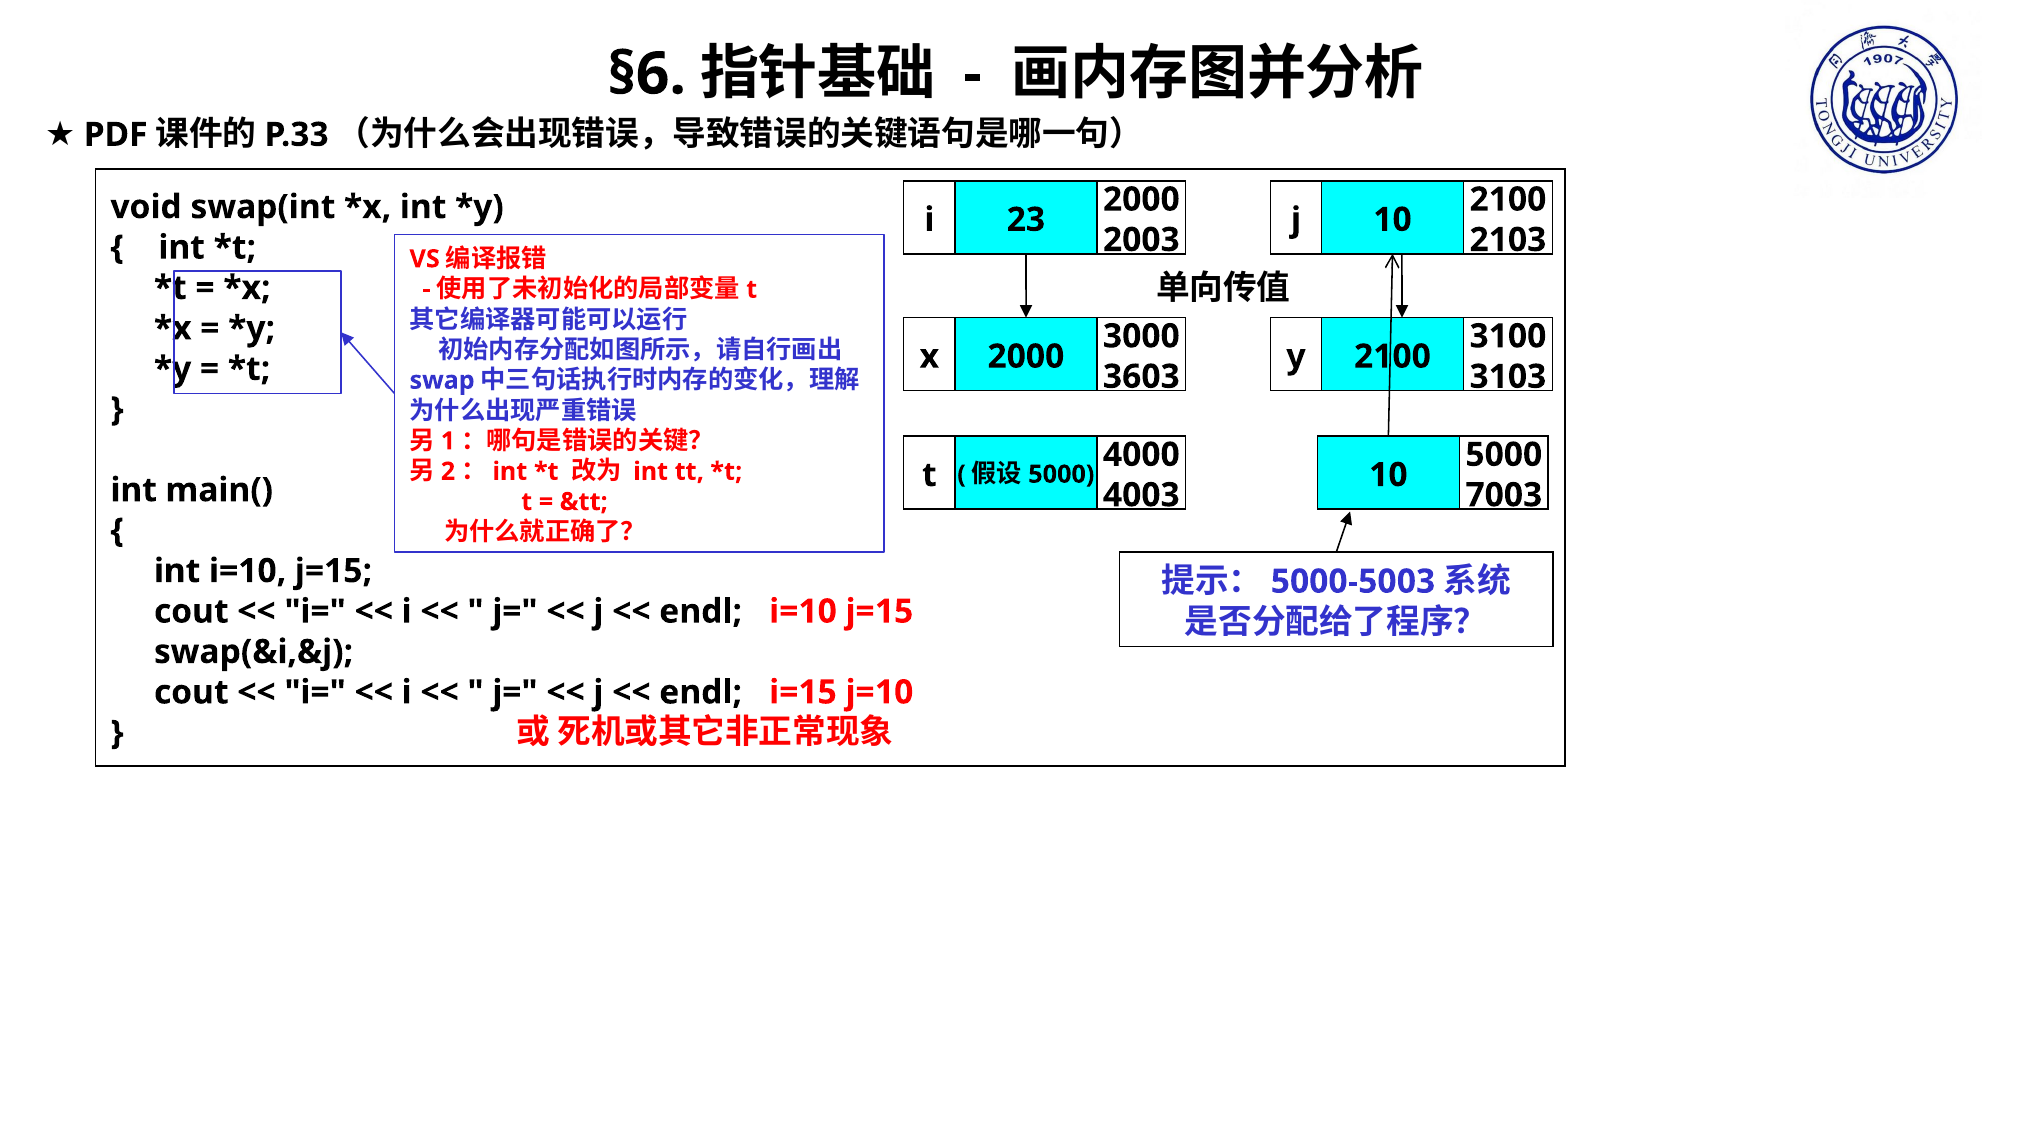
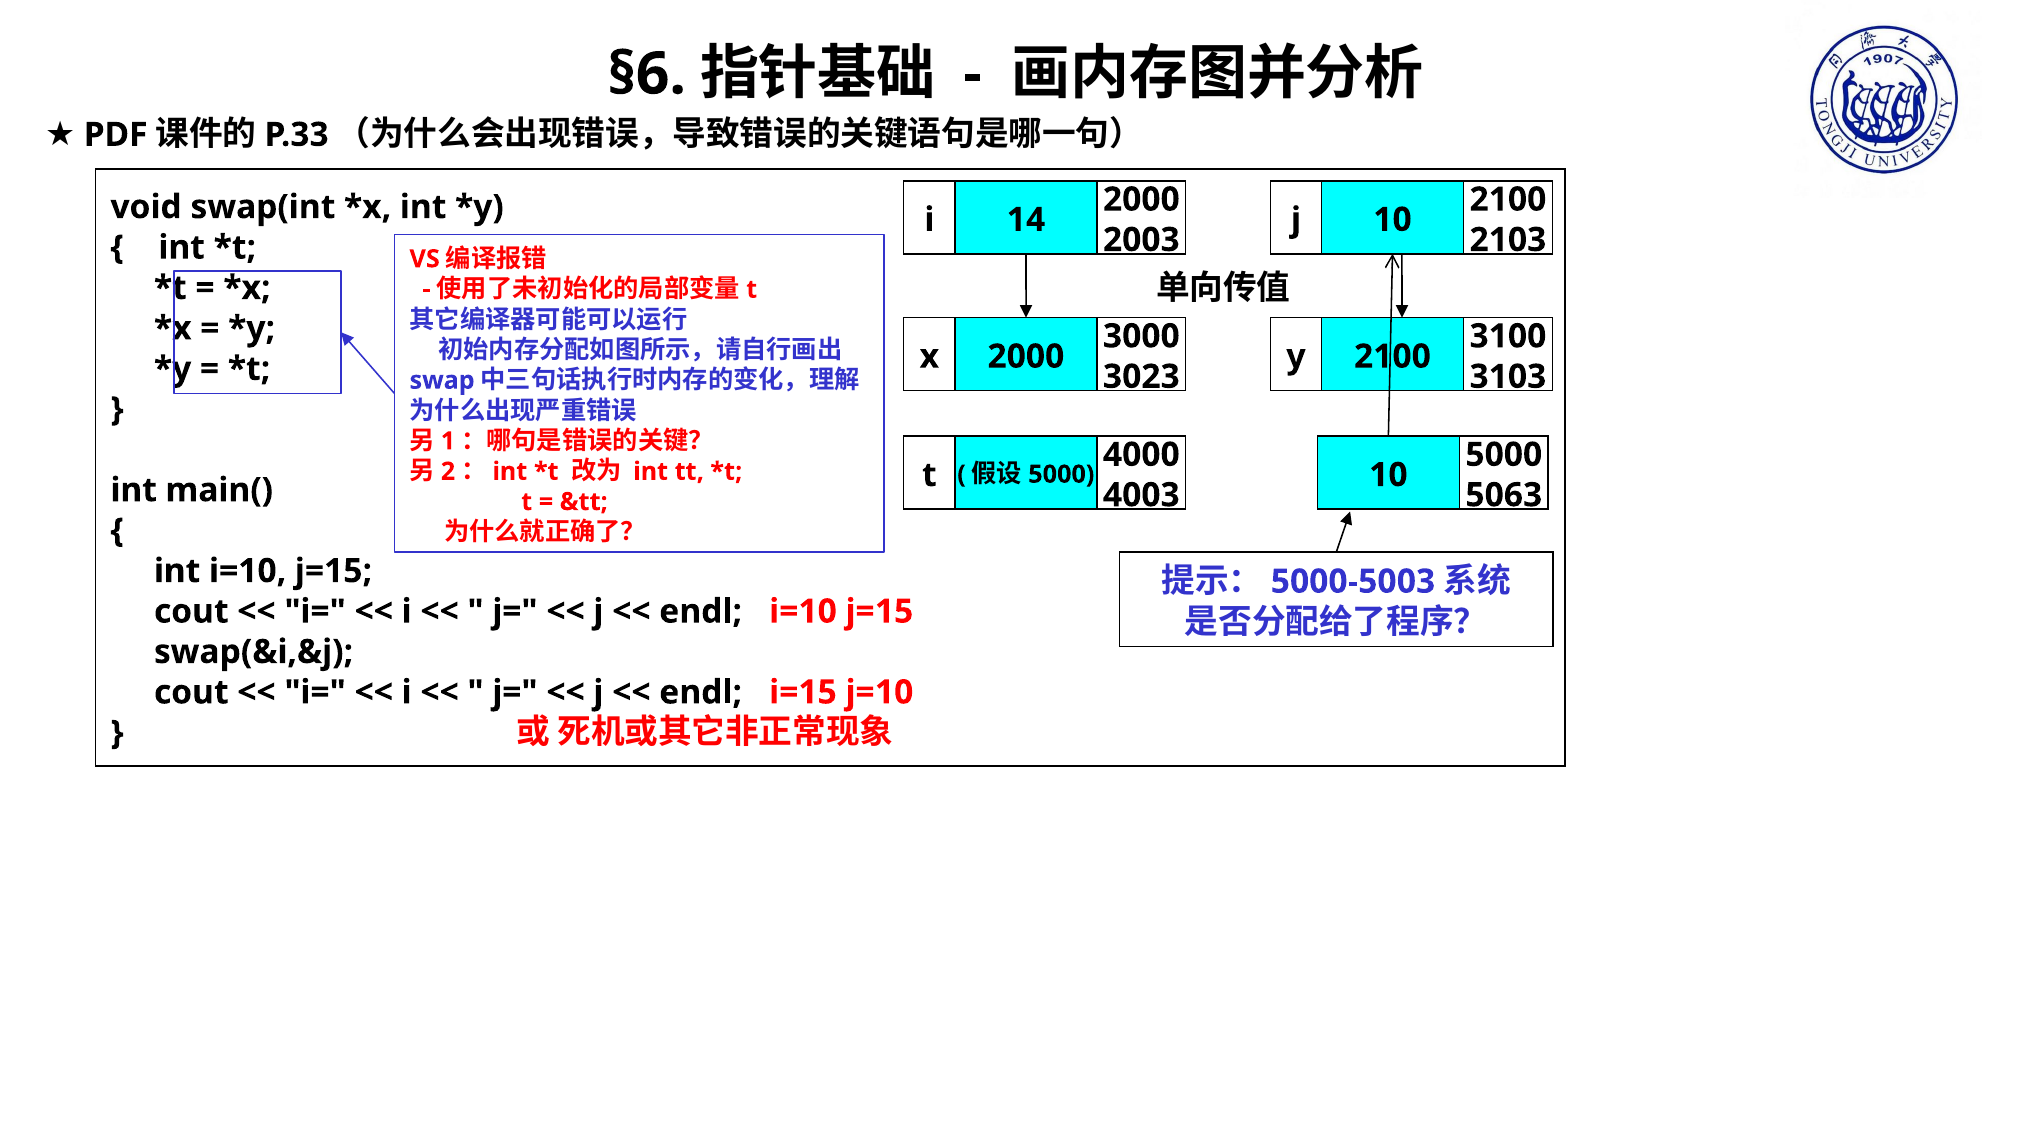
23: 23 -> 14
3603: 3603 -> 3023
7003: 7003 -> 5063
